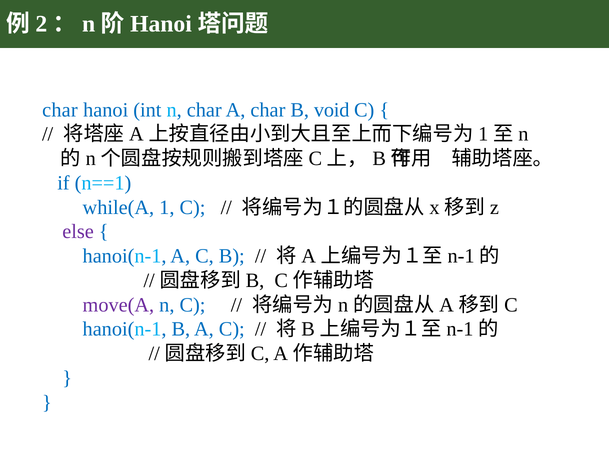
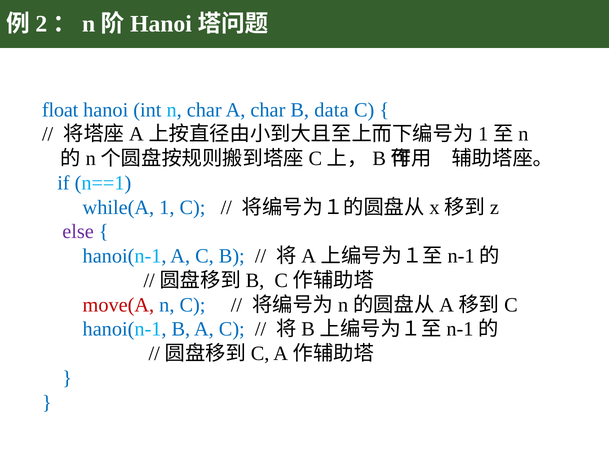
char at (60, 110): char -> float
void: void -> data
move(A colour: purple -> red
